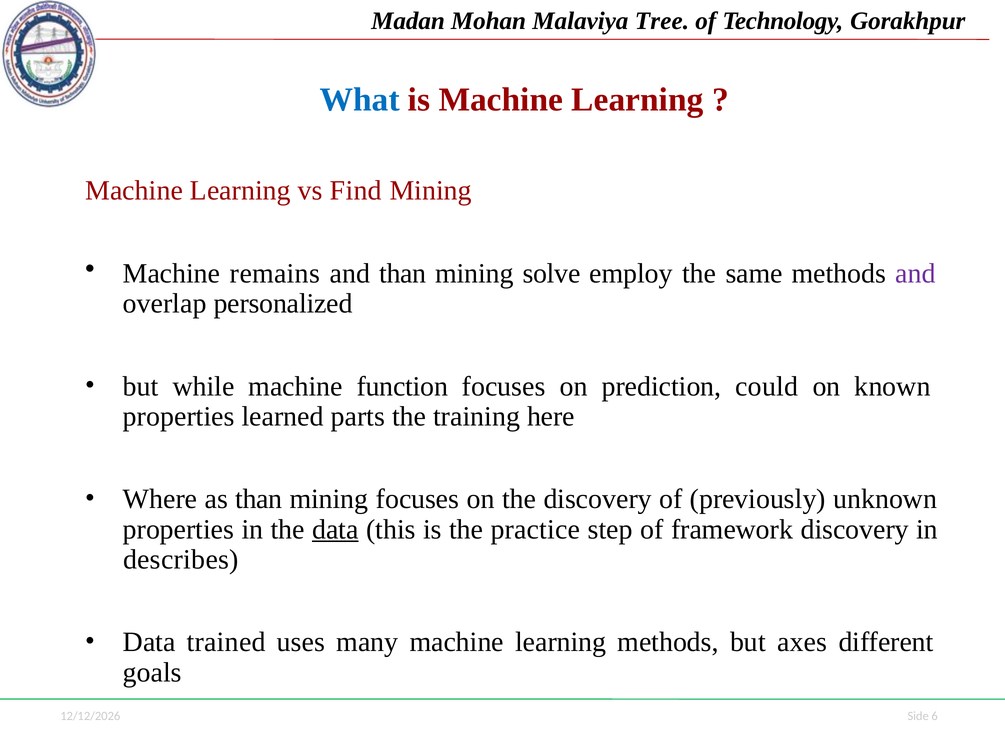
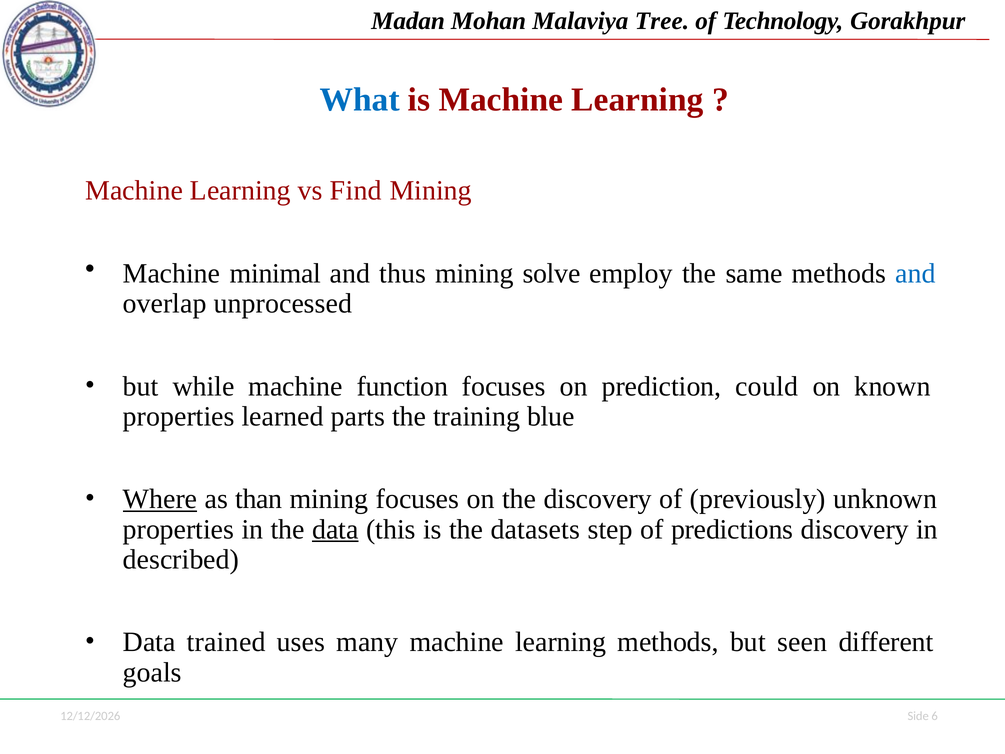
remains: remains -> minimal
and than: than -> thus
and at (915, 274) colour: purple -> blue
personalized: personalized -> unprocessed
here: here -> blue
Where underline: none -> present
practice: practice -> datasets
framework: framework -> predictions
describes: describes -> described
axes: axes -> seen
